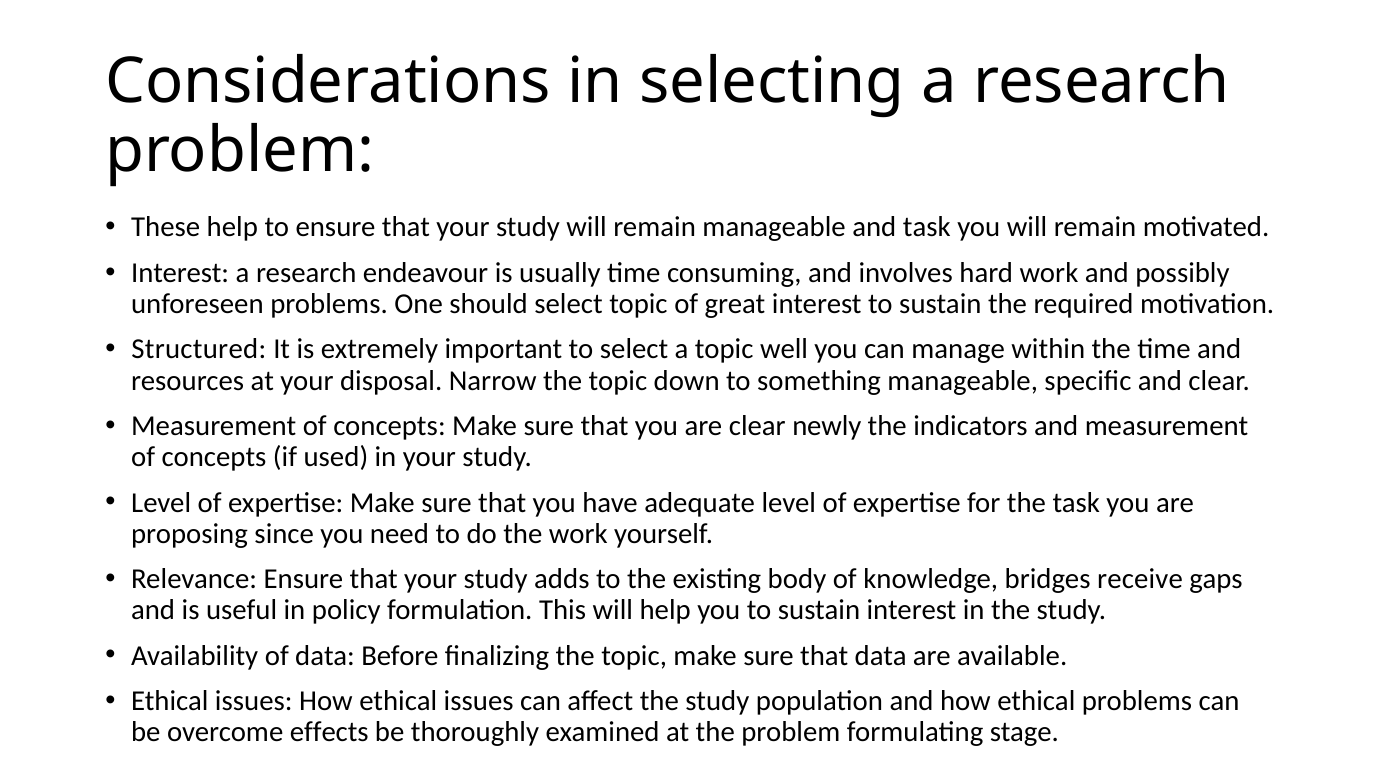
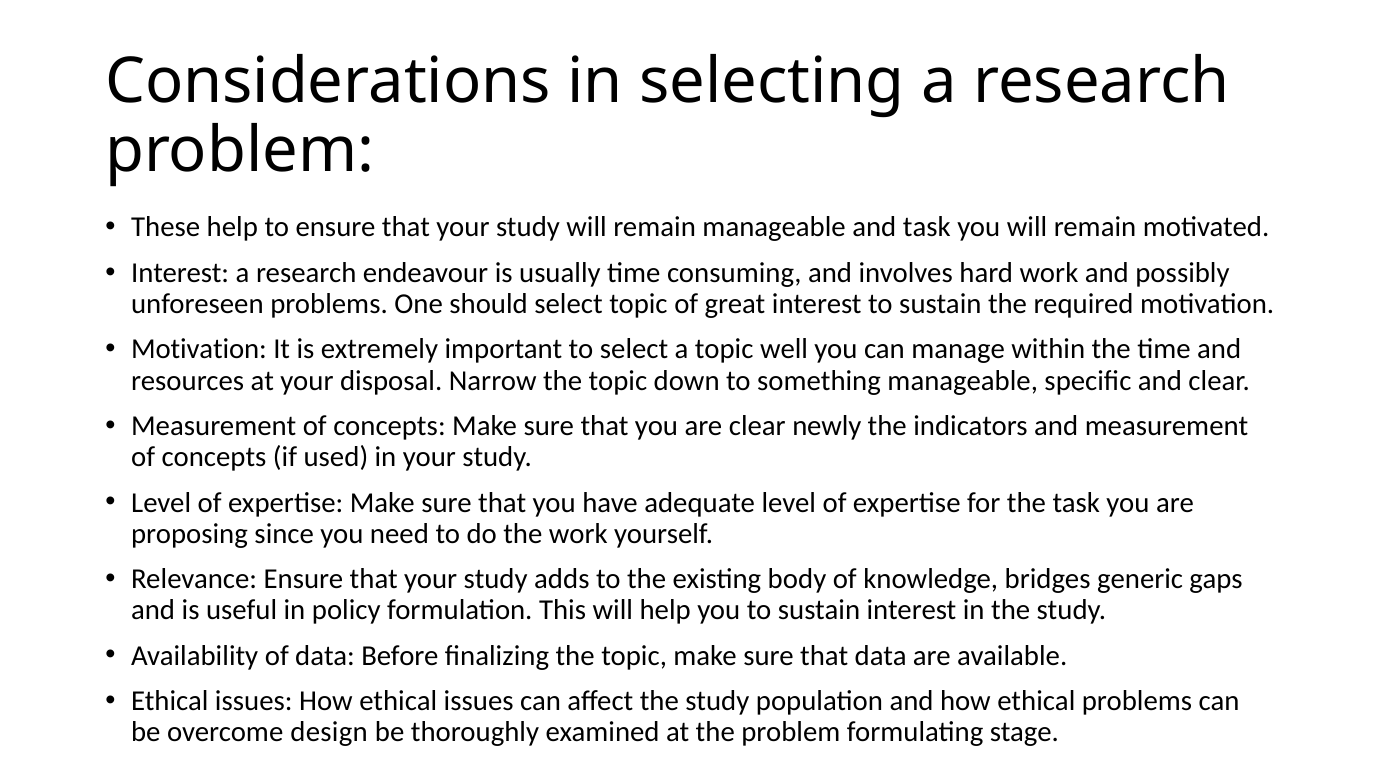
Structured at (199, 349): Structured -> Motivation
receive: receive -> generic
effects: effects -> design
